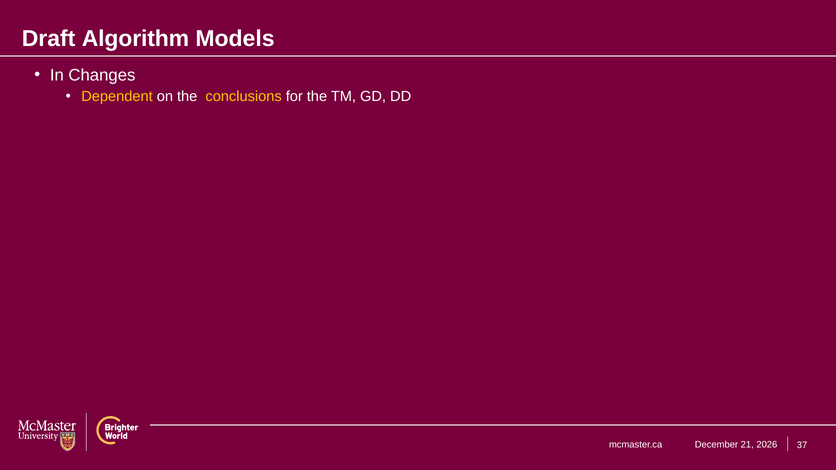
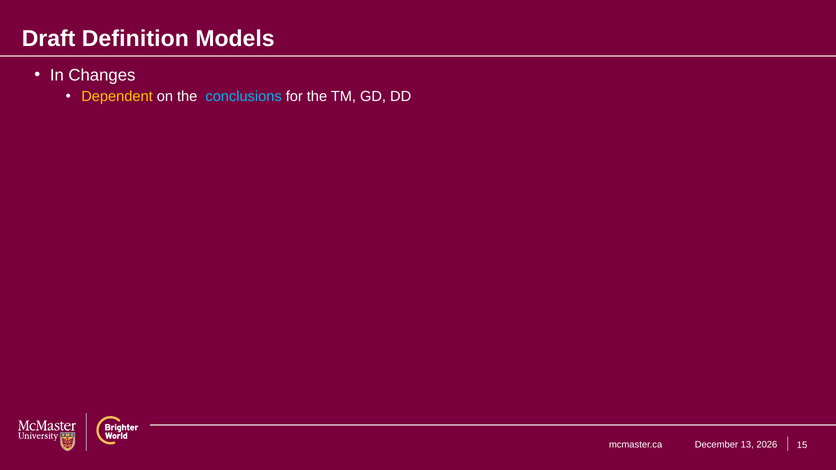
Algorithm: Algorithm -> Definition
conclusions colour: yellow -> light blue
21: 21 -> 13
37: 37 -> 15
